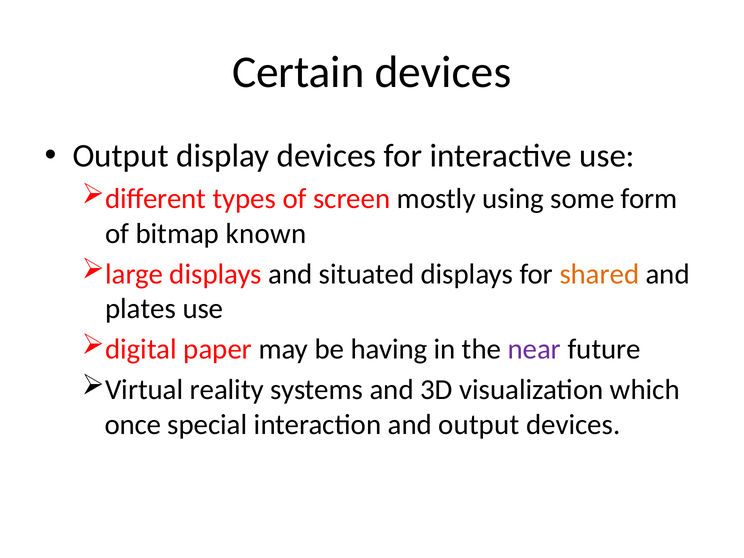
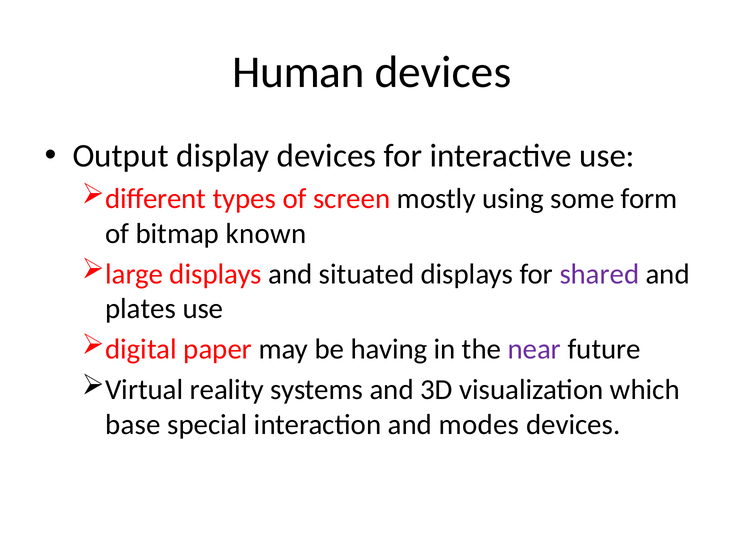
Certain: Certain -> Human
shared colour: orange -> purple
once: once -> base
and output: output -> modes
